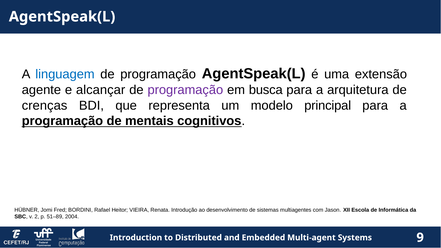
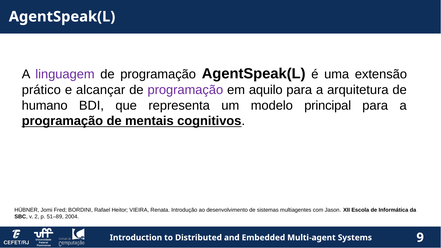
linguagem colour: blue -> purple
agente: agente -> prático
busca: busca -> aquilo
crenças: crenças -> humano
